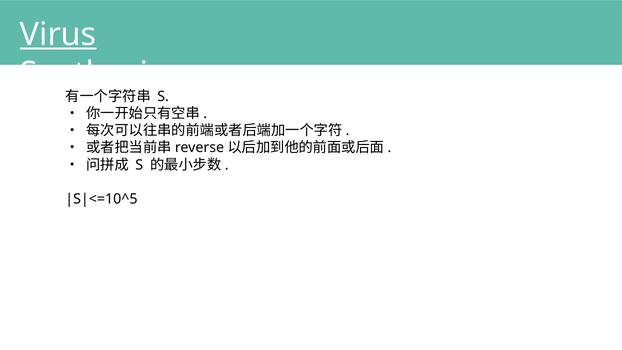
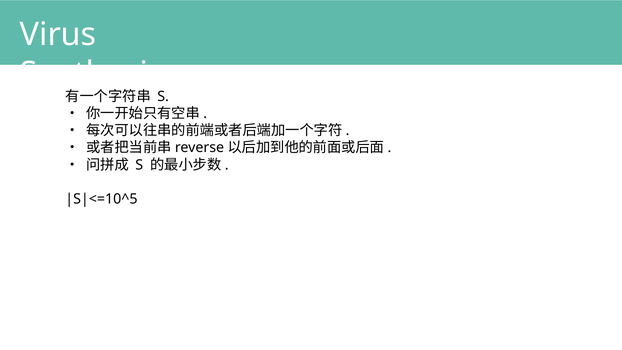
Virus underline: present -> none
